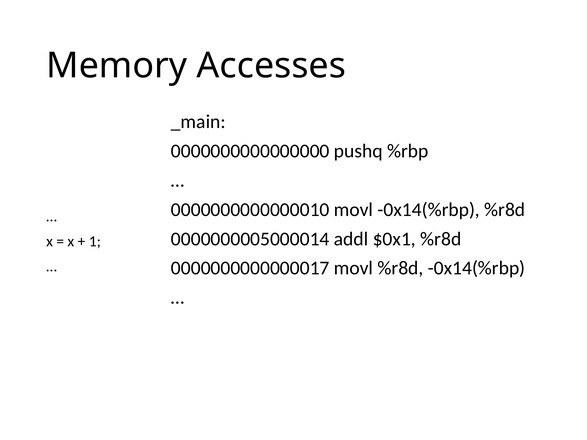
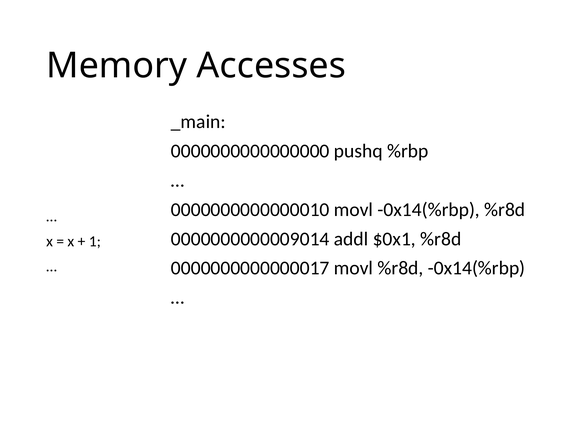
0000000005000014: 0000000005000014 -> 0000000000009014
